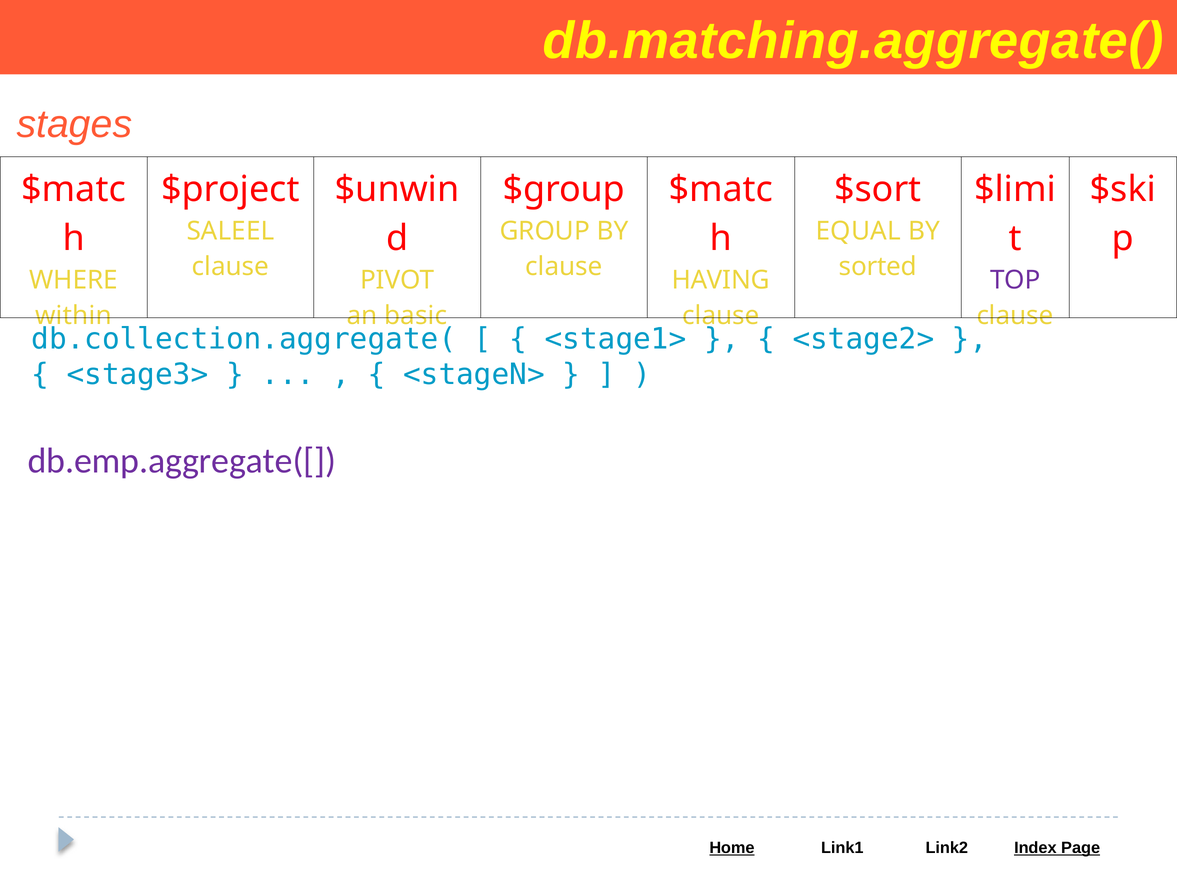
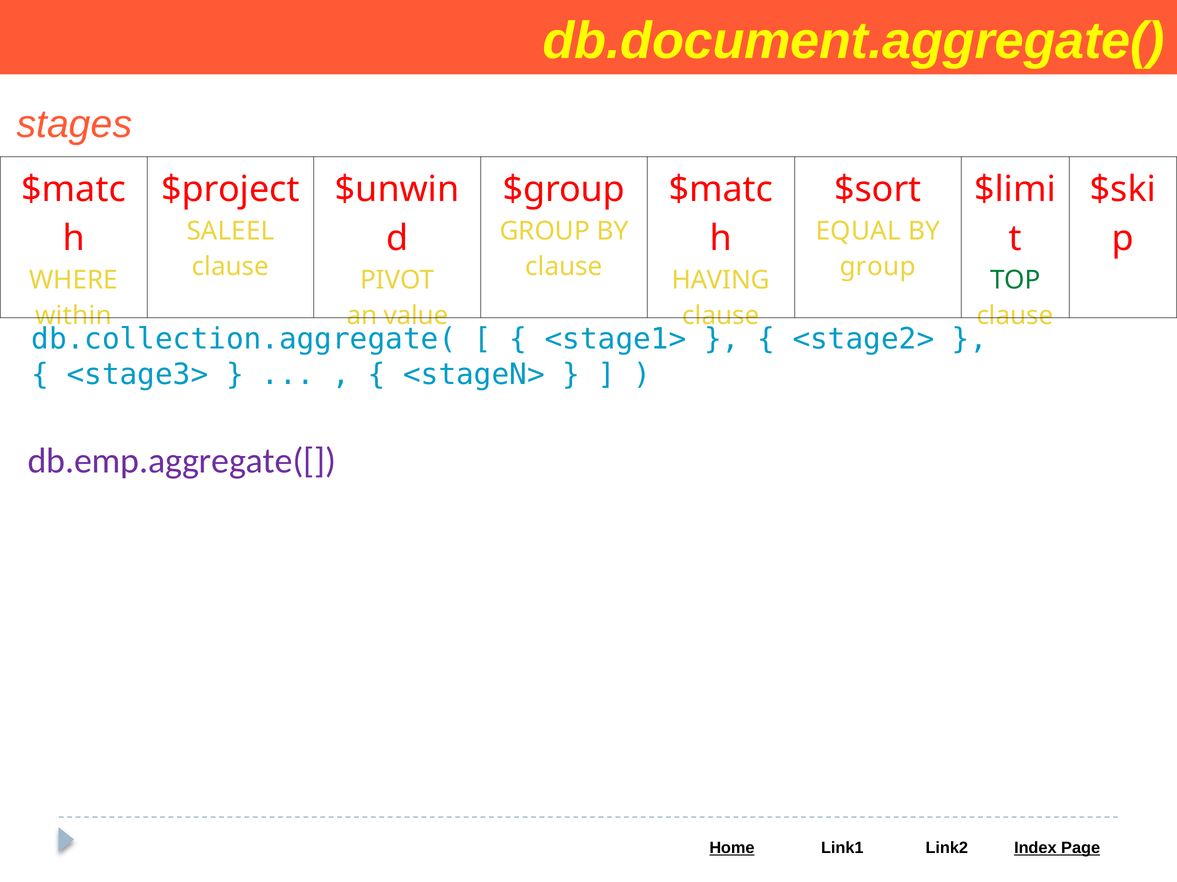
db.matching.aggregate(: db.matching.aggregate( -> db.document.aggregate(
sorted at (878, 267): sorted -> group
TOP colour: purple -> green
basic: basic -> value
